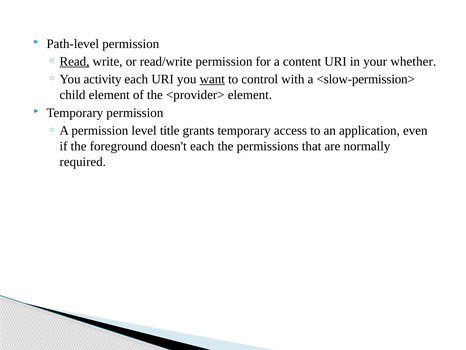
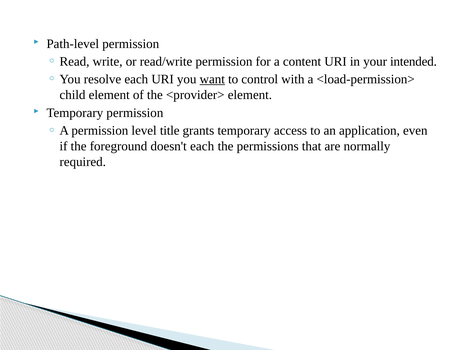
Read underline: present -> none
whether: whether -> intended
activity: activity -> resolve
<slow-permission>: <slow-permission> -> <load-permission>
